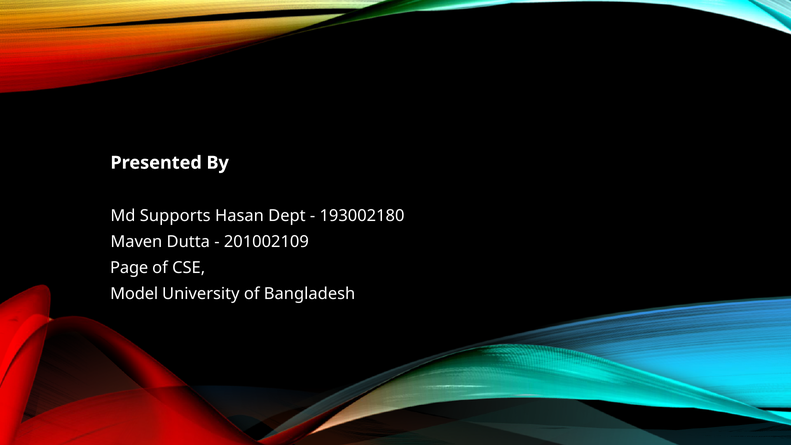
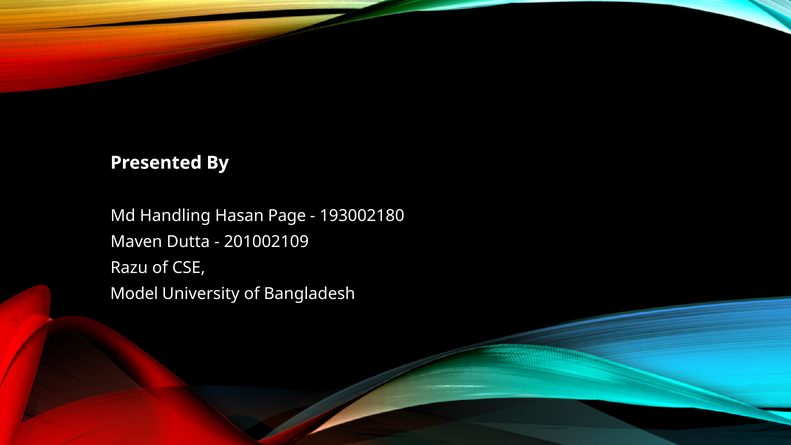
Supports: Supports -> Handling
Dept: Dept -> Page
Page: Page -> Razu
